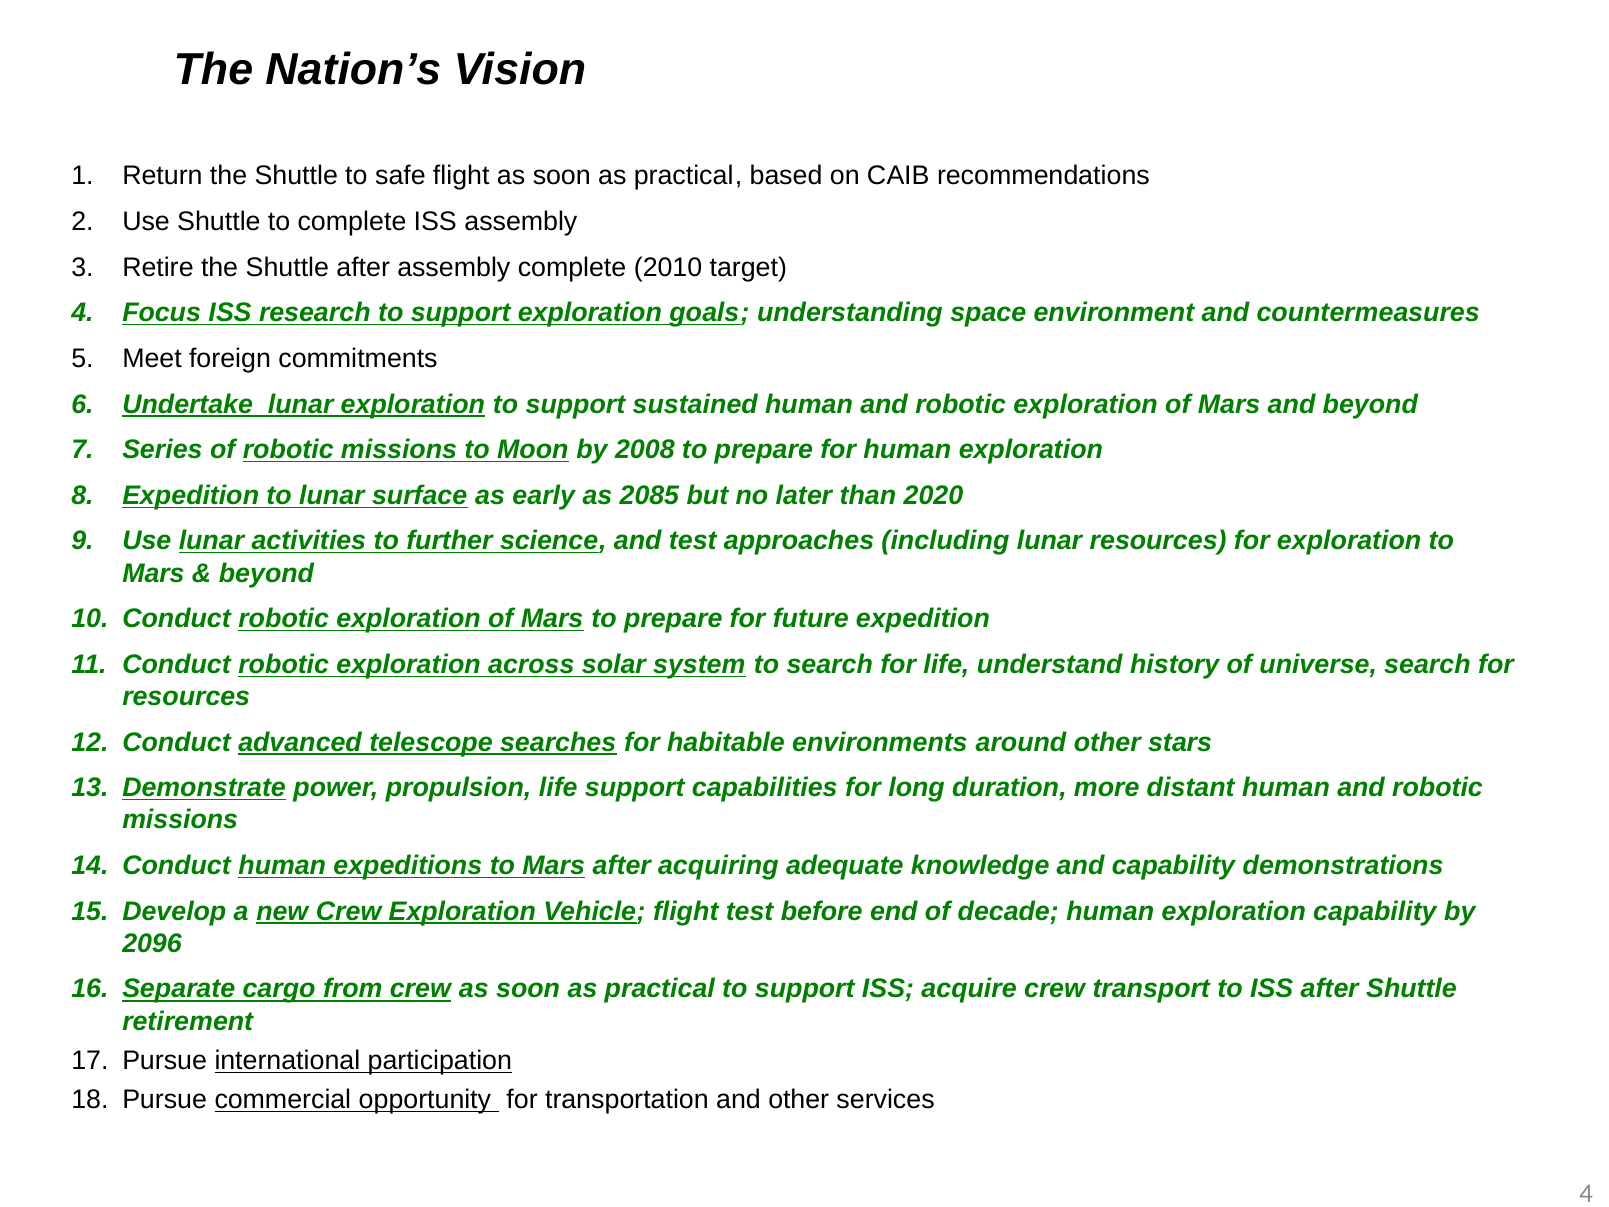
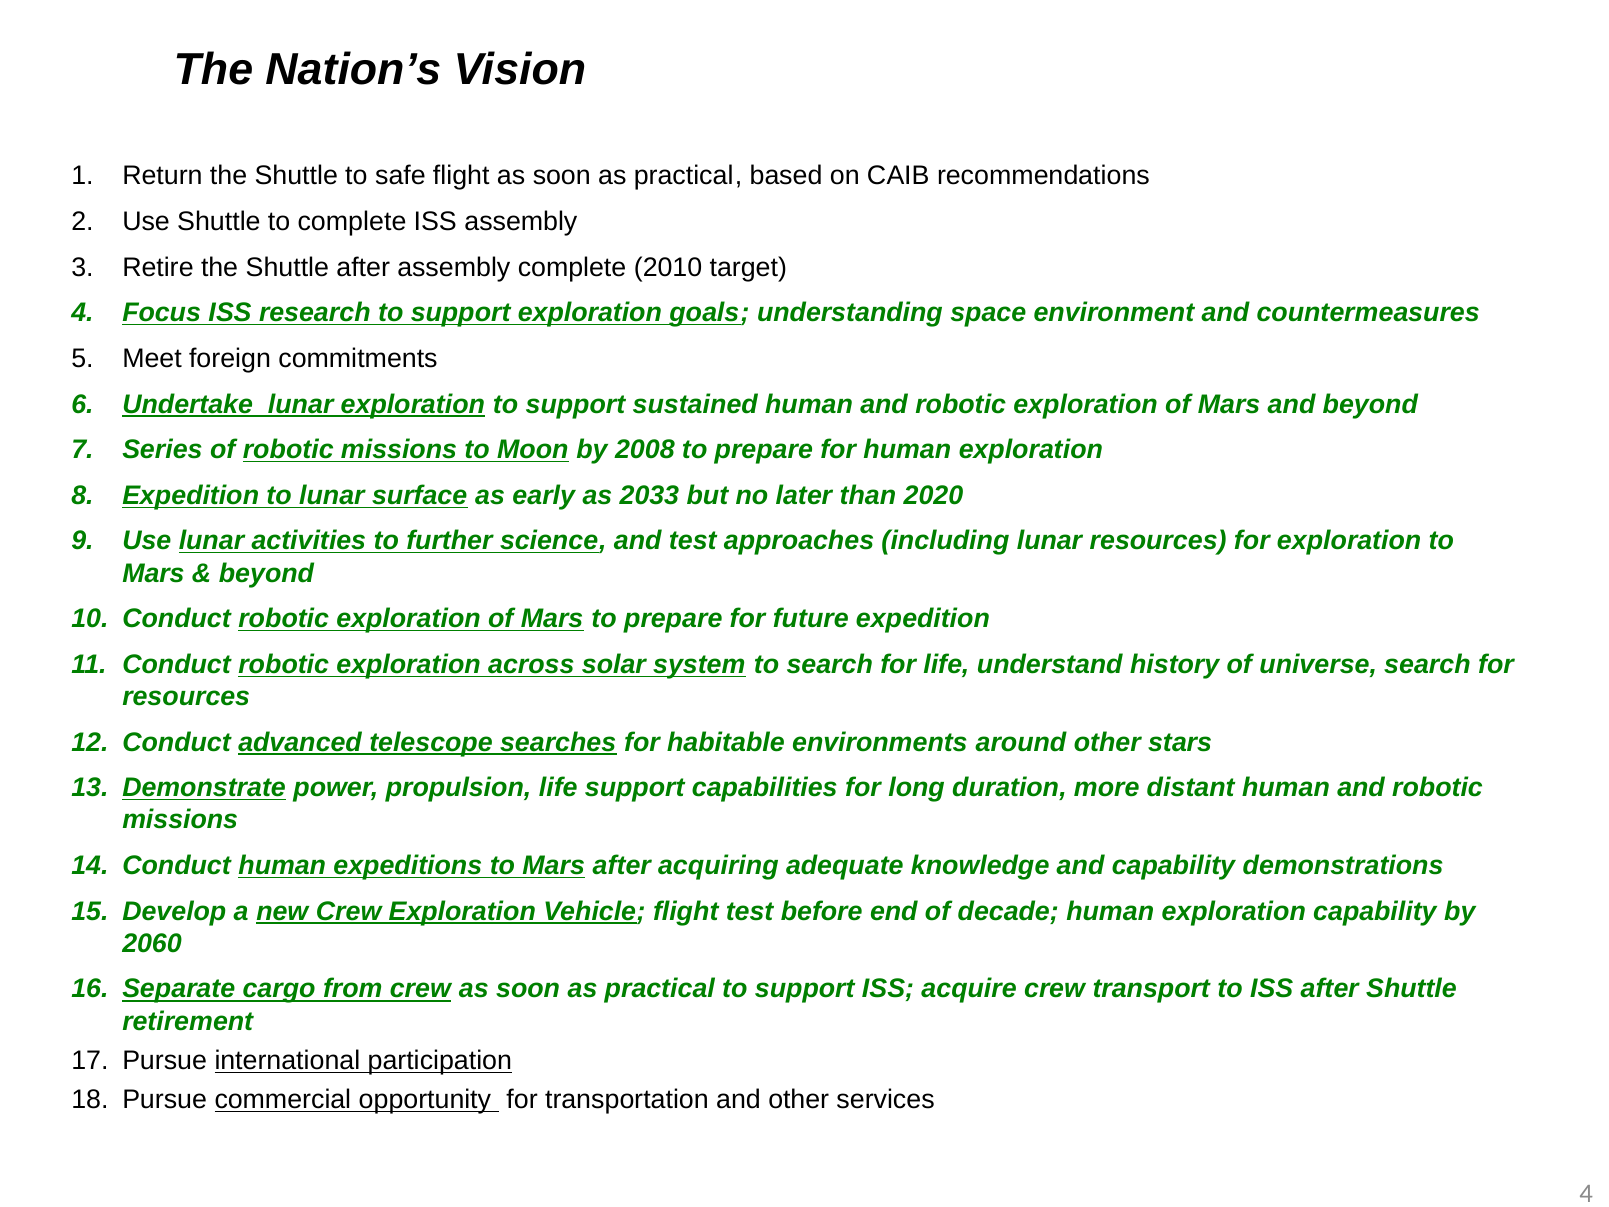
2085: 2085 -> 2033
2096: 2096 -> 2060
